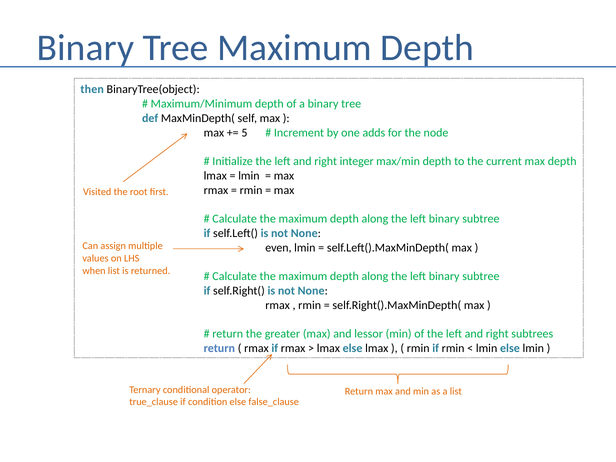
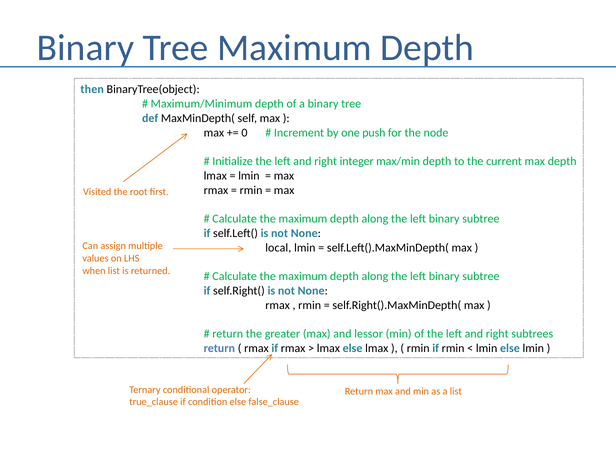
5: 5 -> 0
adds: adds -> push
even: even -> local
